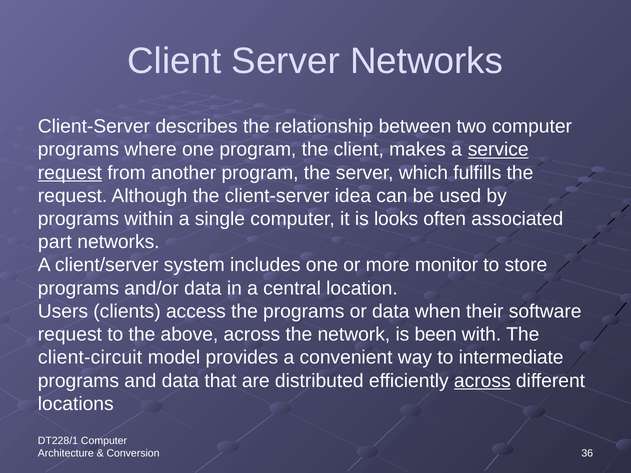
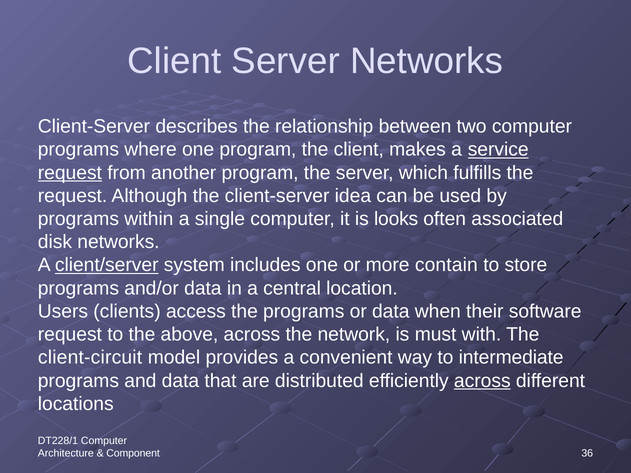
part: part -> disk
client/server underline: none -> present
monitor: monitor -> contain
been: been -> must
Conversion: Conversion -> Component
